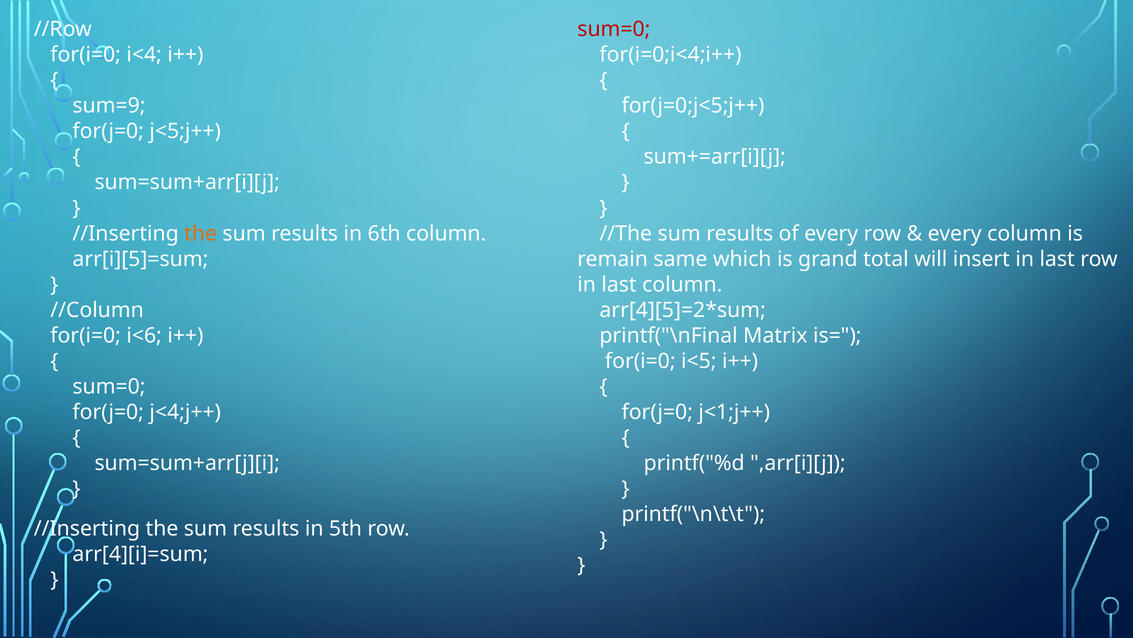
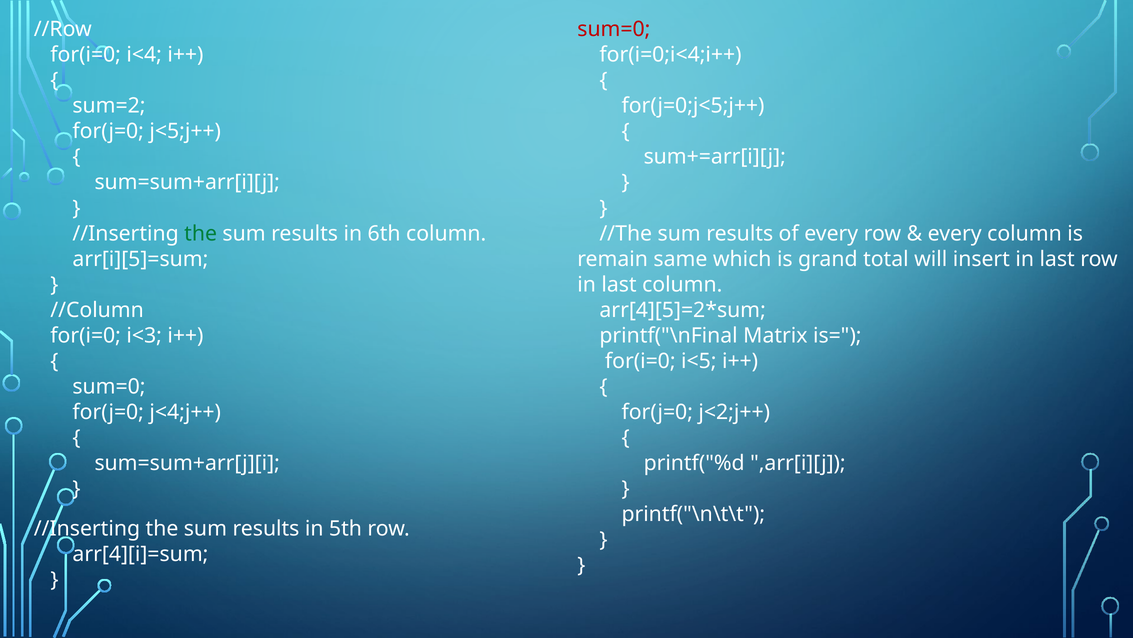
sum=9: sum=9 -> sum=2
the at (201, 233) colour: orange -> green
i<6: i<6 -> i<3
j<1;j++: j<1;j++ -> j<2;j++
